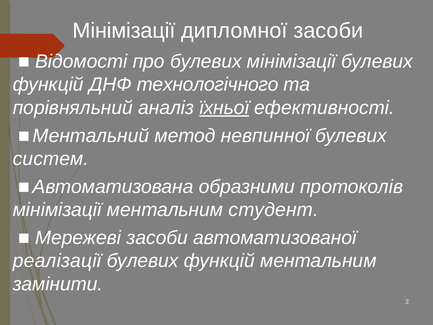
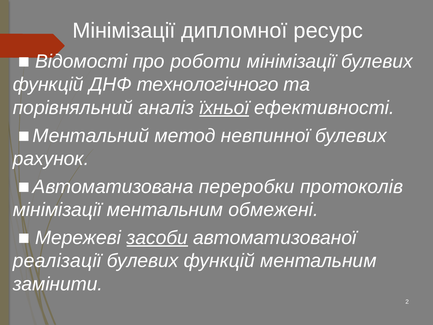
дипломної засоби: засоби -> ресурс
про булевих: булевих -> роботи
систем: систем -> рахунок
образними: образними -> переробки
студент: студент -> обмежені
засоби at (157, 238) underline: none -> present
